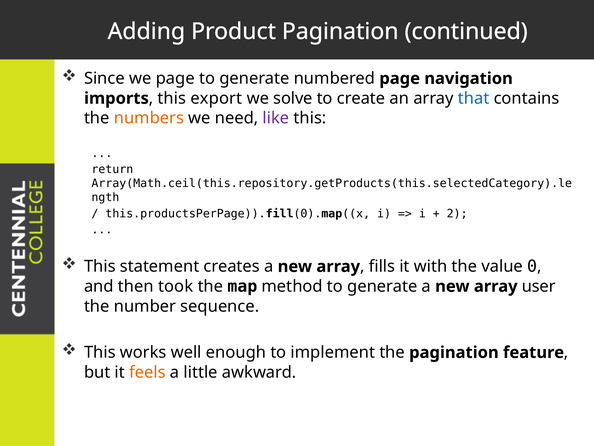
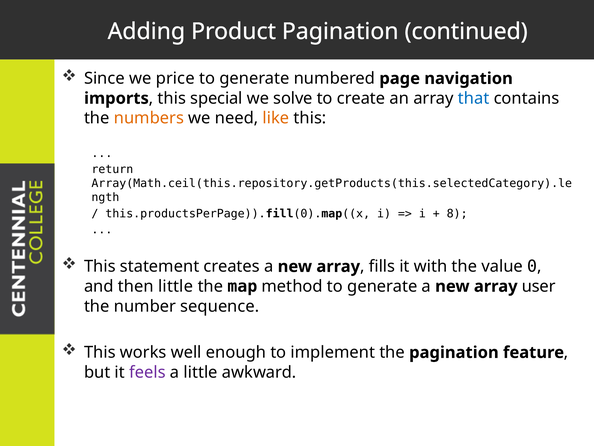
we page: page -> price
export: export -> special
like colour: purple -> orange
2: 2 -> 8
then took: took -> little
feels colour: orange -> purple
